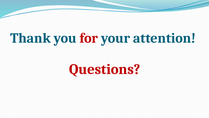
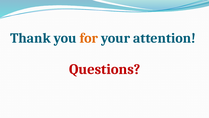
for colour: red -> orange
